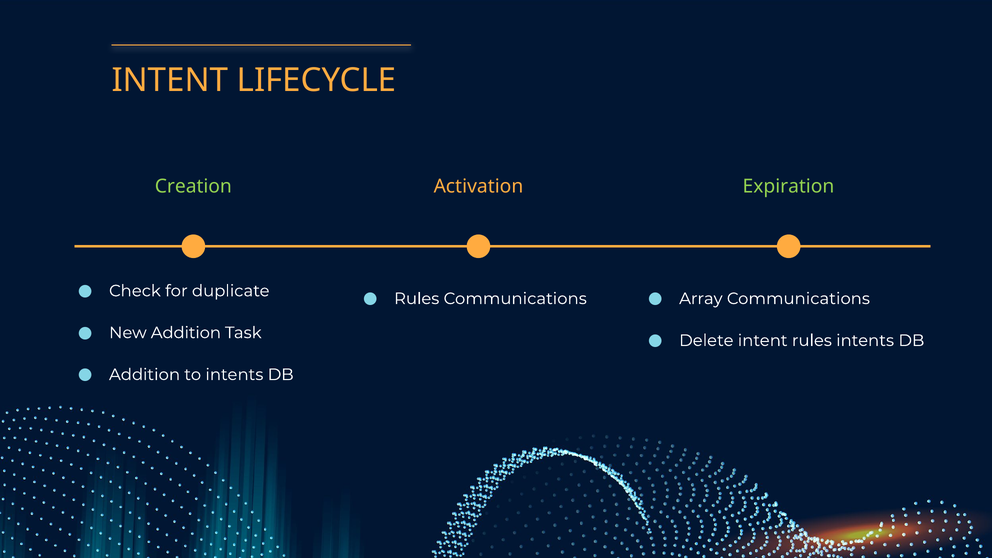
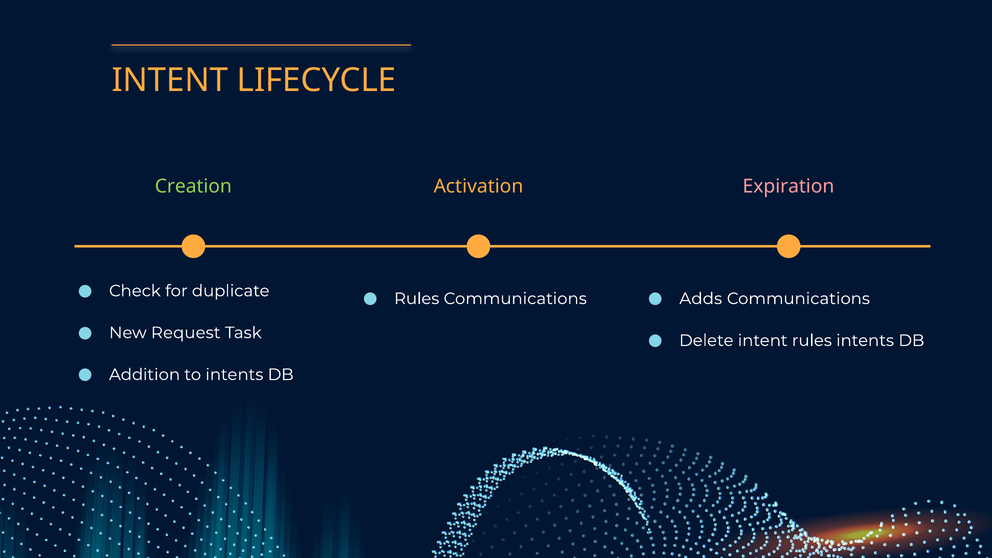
Expiration colour: light green -> pink
Array: Array -> Adds
New Addition: Addition -> Request
